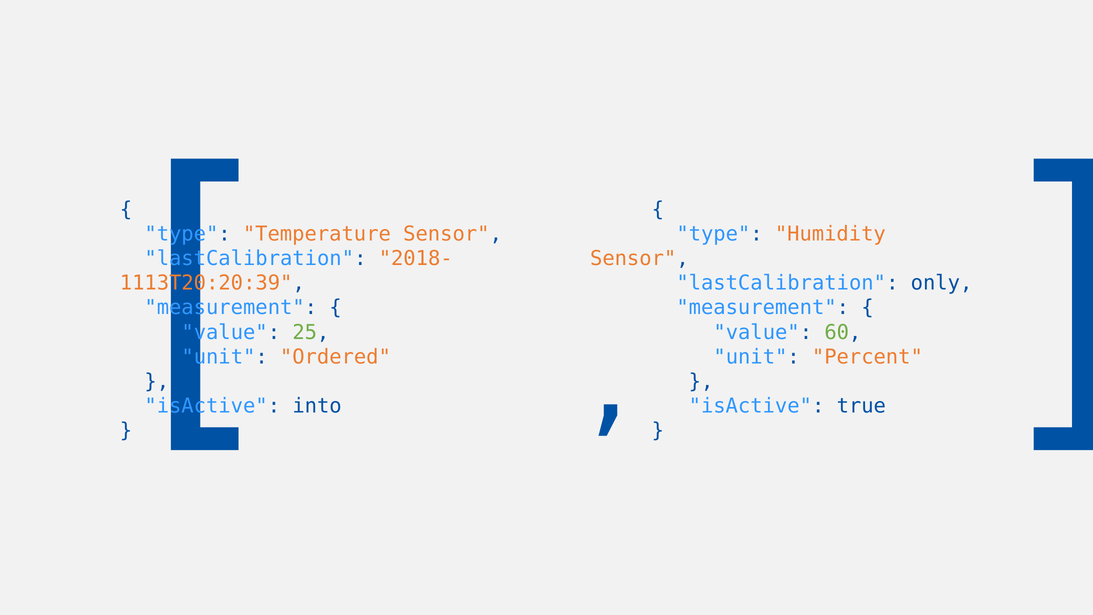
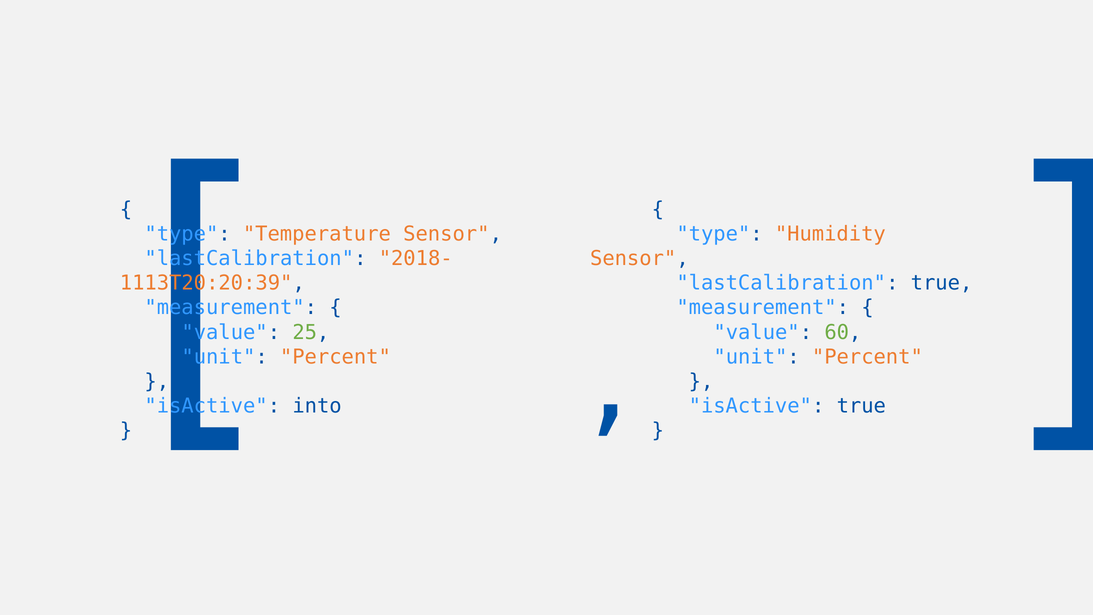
lastCalibration only: only -> true
Ordered at (335, 357): Ordered -> Percent
